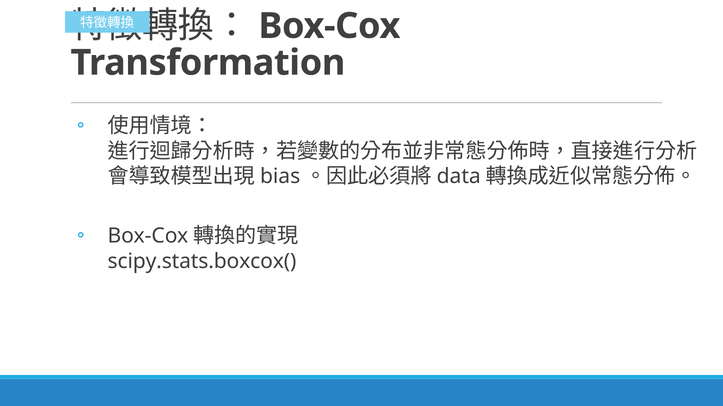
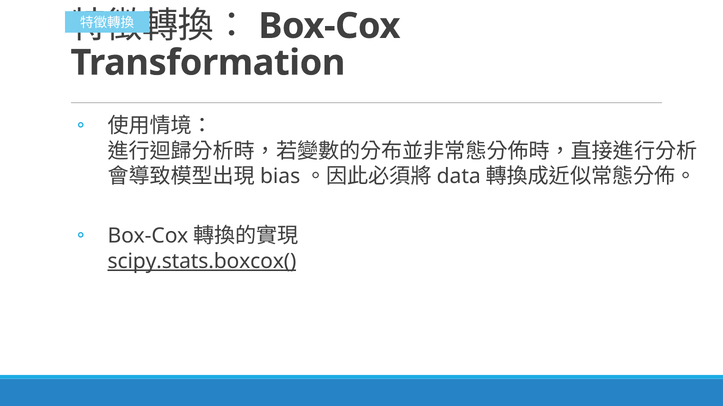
scipy.stats.boxcox( underline: none -> present
